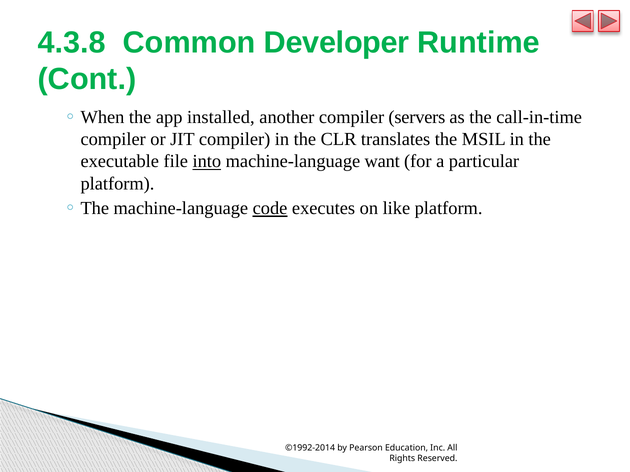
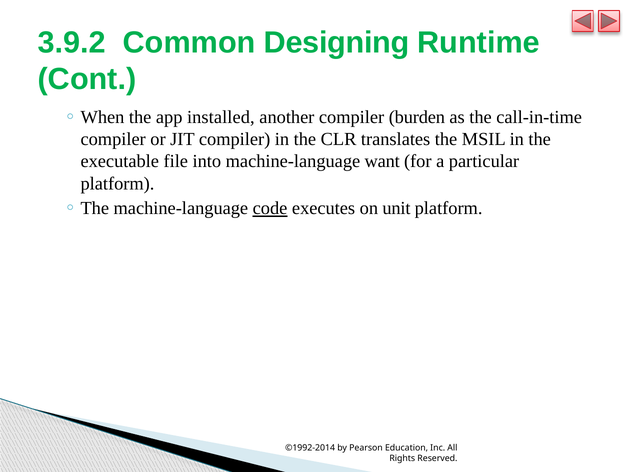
4.3.8: 4.3.8 -> 3.9.2
Developer: Developer -> Designing
servers: servers -> burden
into underline: present -> none
like: like -> unit
